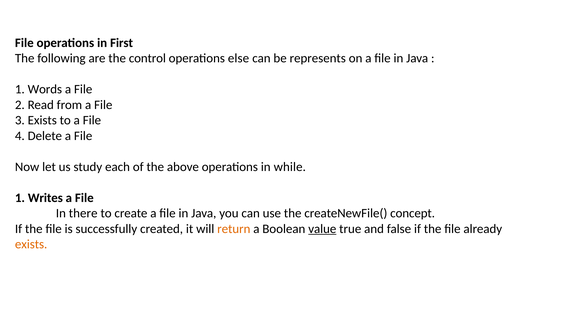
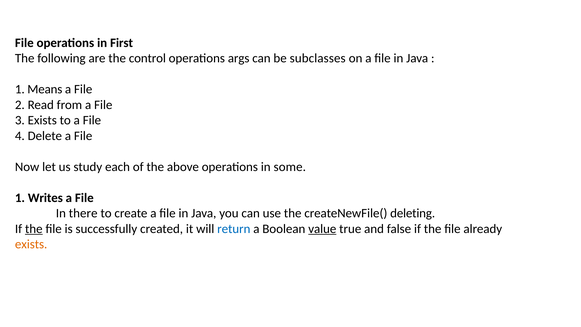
else: else -> args
represents: represents -> subclasses
Words: Words -> Means
while: while -> some
concept: concept -> deleting
the at (34, 229) underline: none -> present
return colour: orange -> blue
